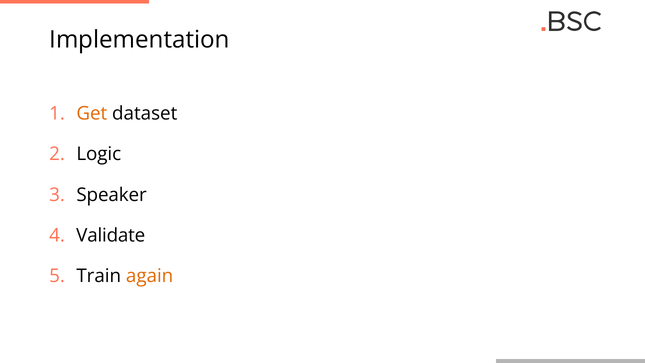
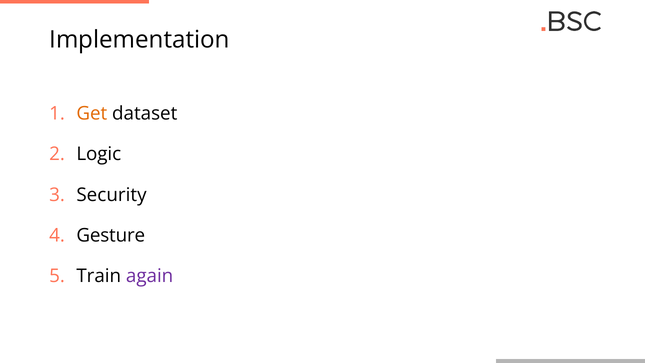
Speaker: Speaker -> Security
Validate: Validate -> Gesture
again colour: orange -> purple
